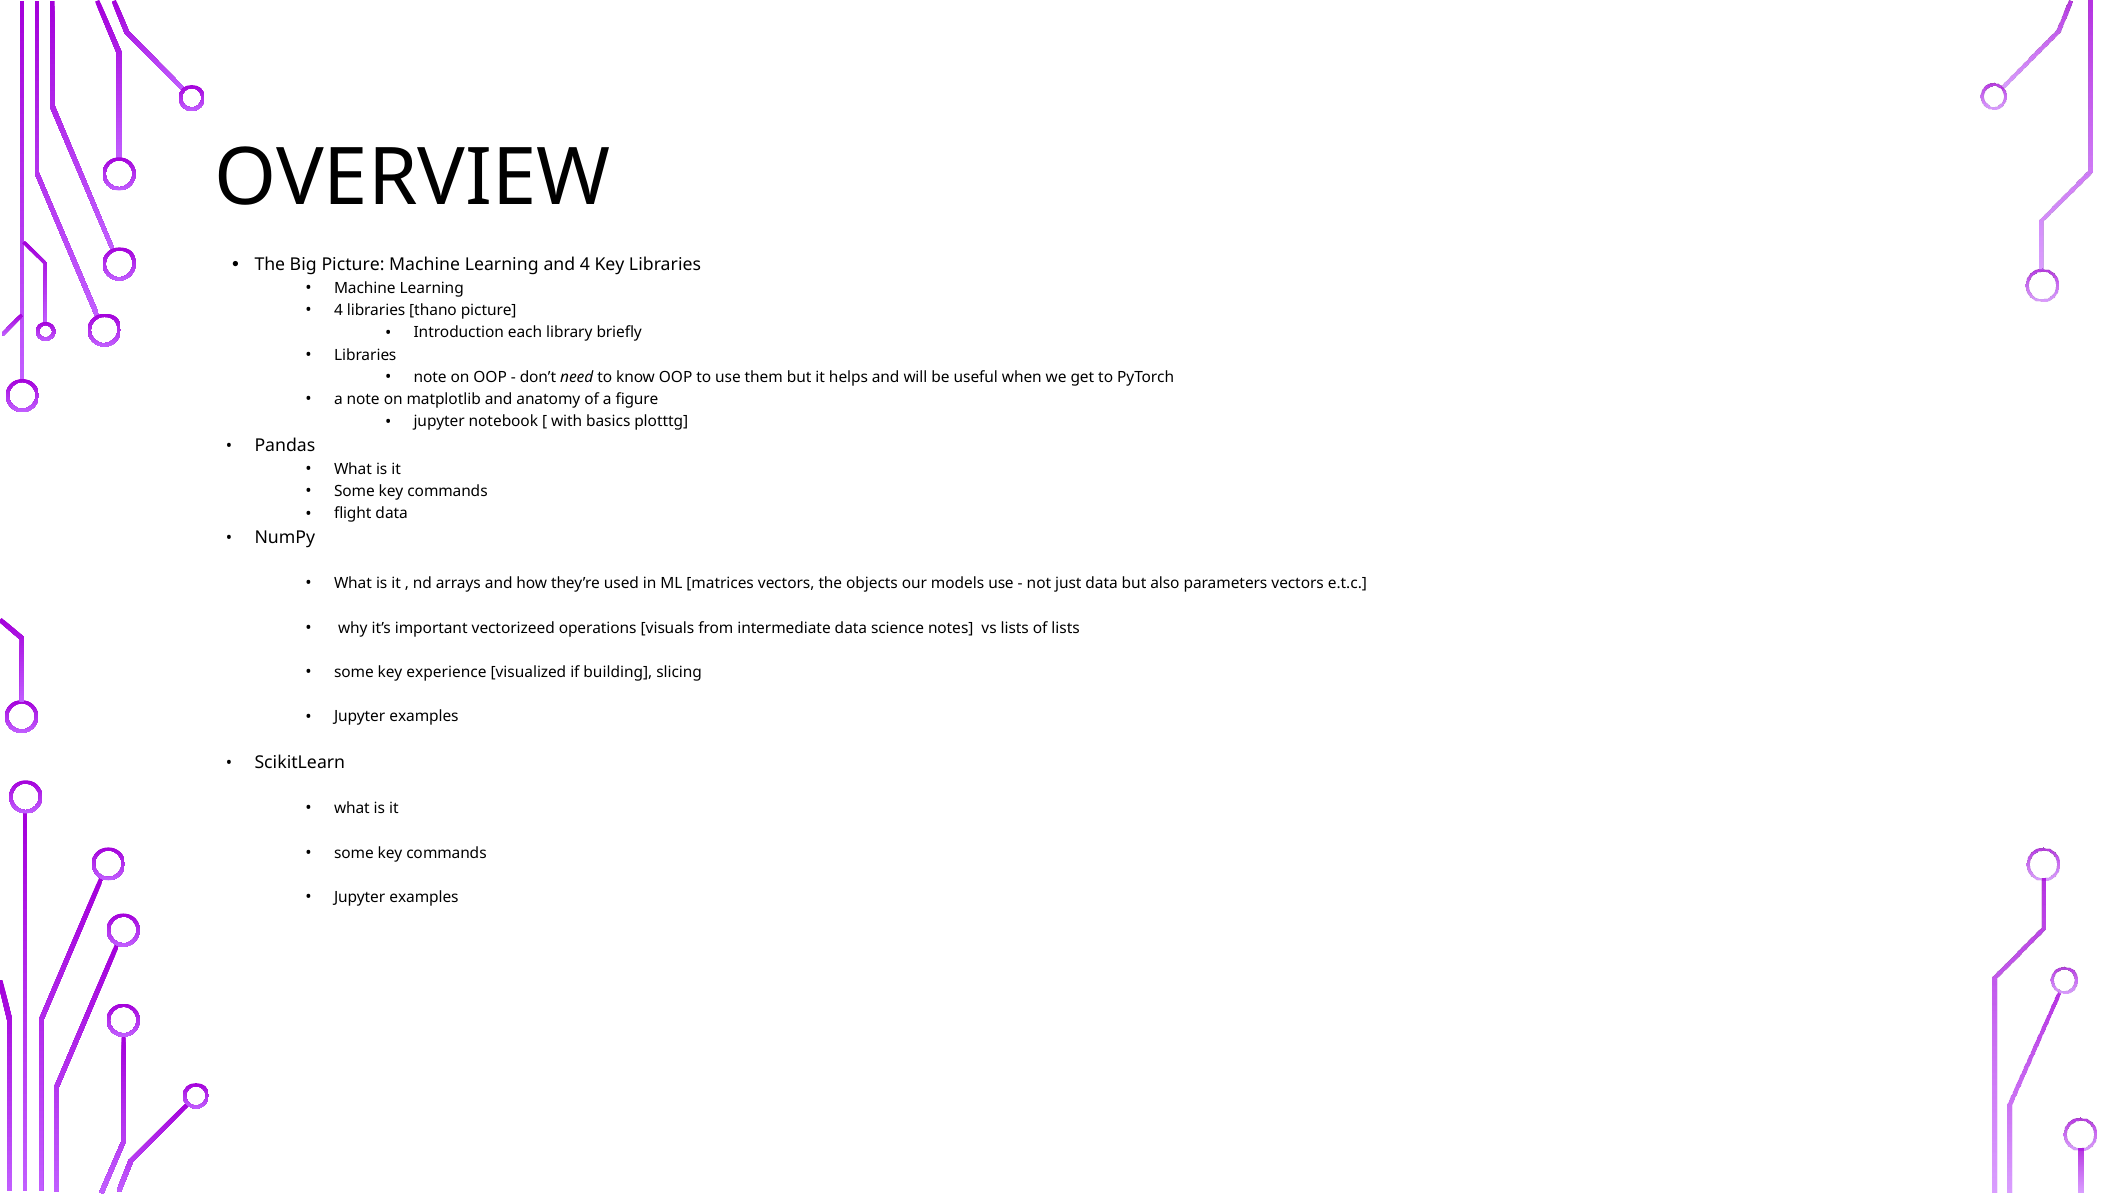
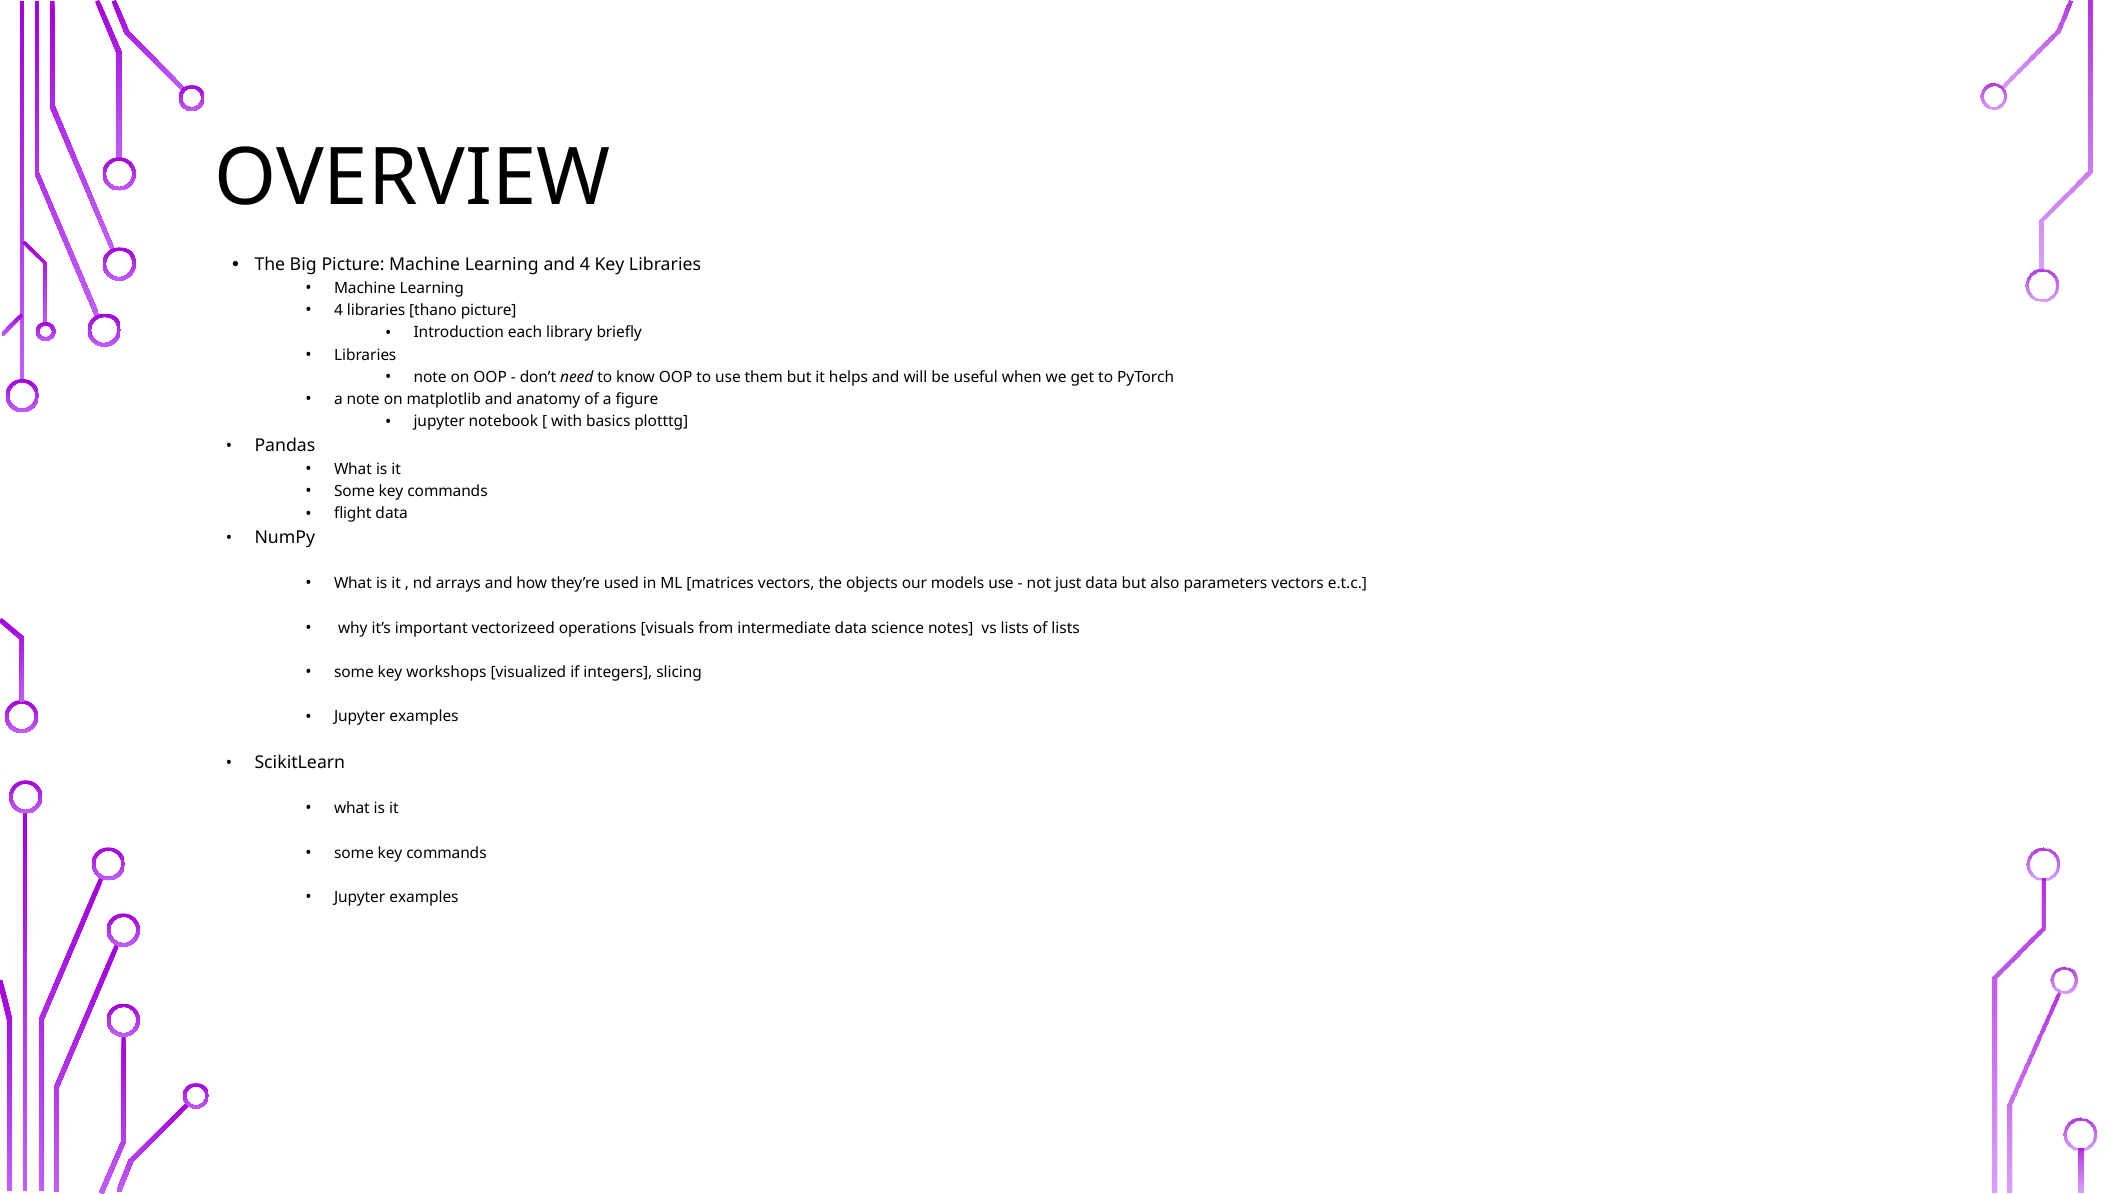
experience: experience -> workshops
building: building -> integers
